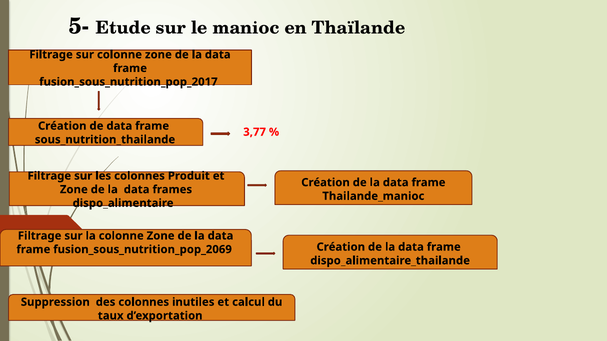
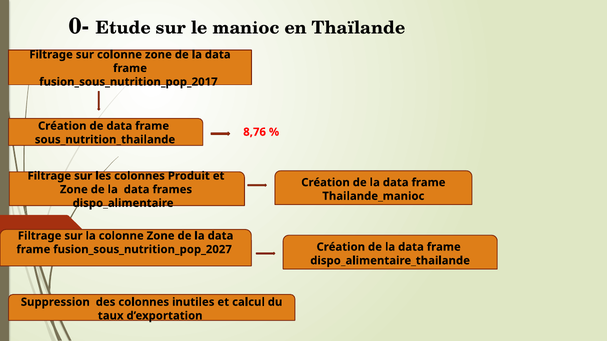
5-: 5- -> 0-
3,77: 3,77 -> 8,76
fusion_sous_nutrition_pop_2069: fusion_sous_nutrition_pop_2069 -> fusion_sous_nutrition_pop_2027
